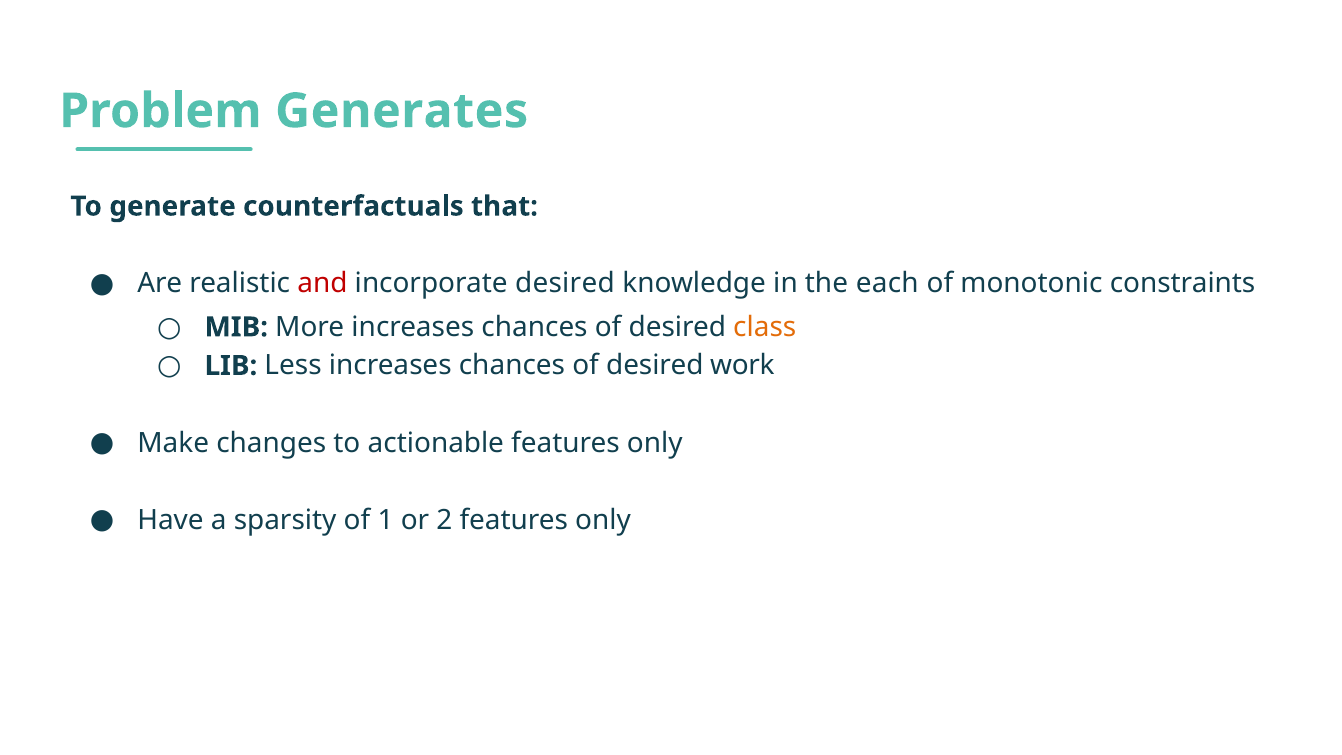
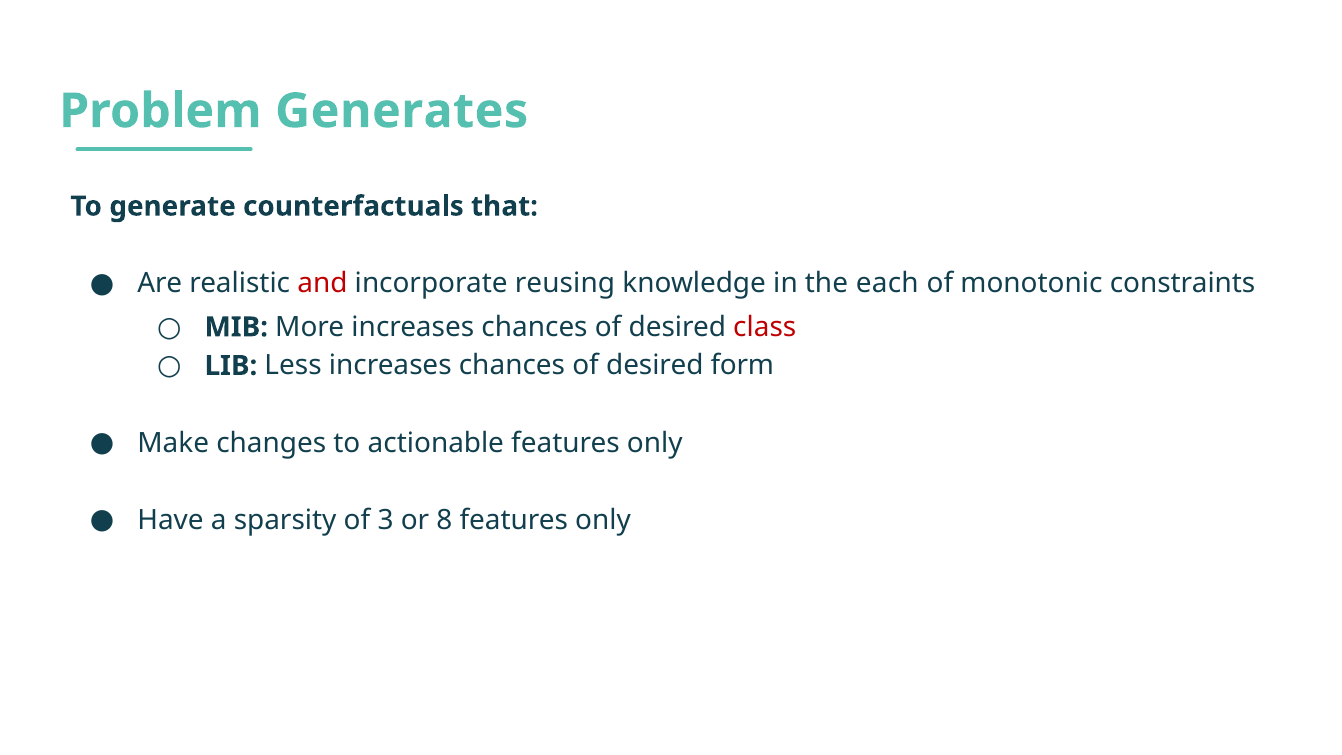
incorporate desired: desired -> reusing
class colour: orange -> red
work: work -> form
1: 1 -> 3
2: 2 -> 8
